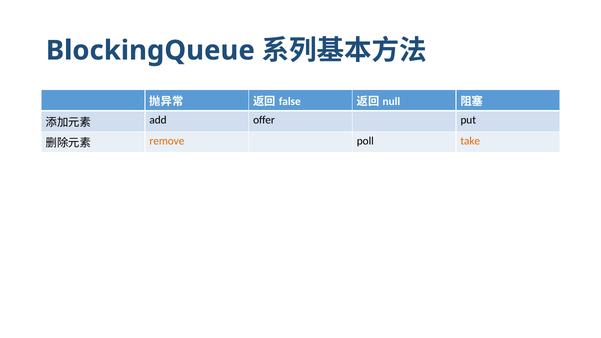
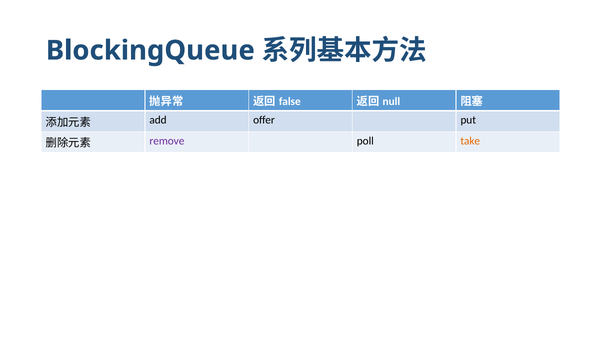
remove colour: orange -> purple
